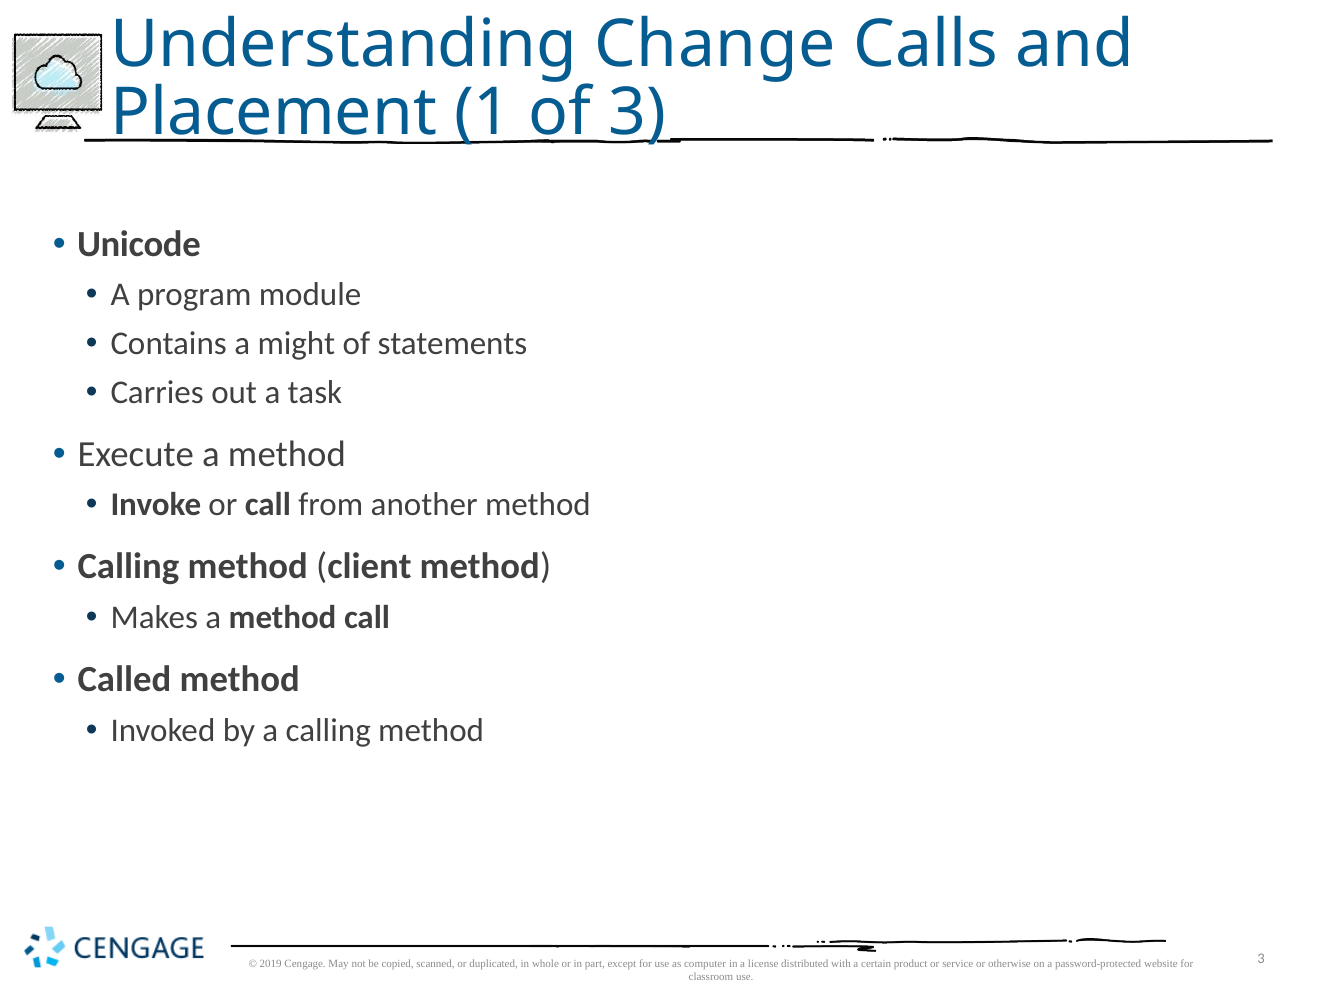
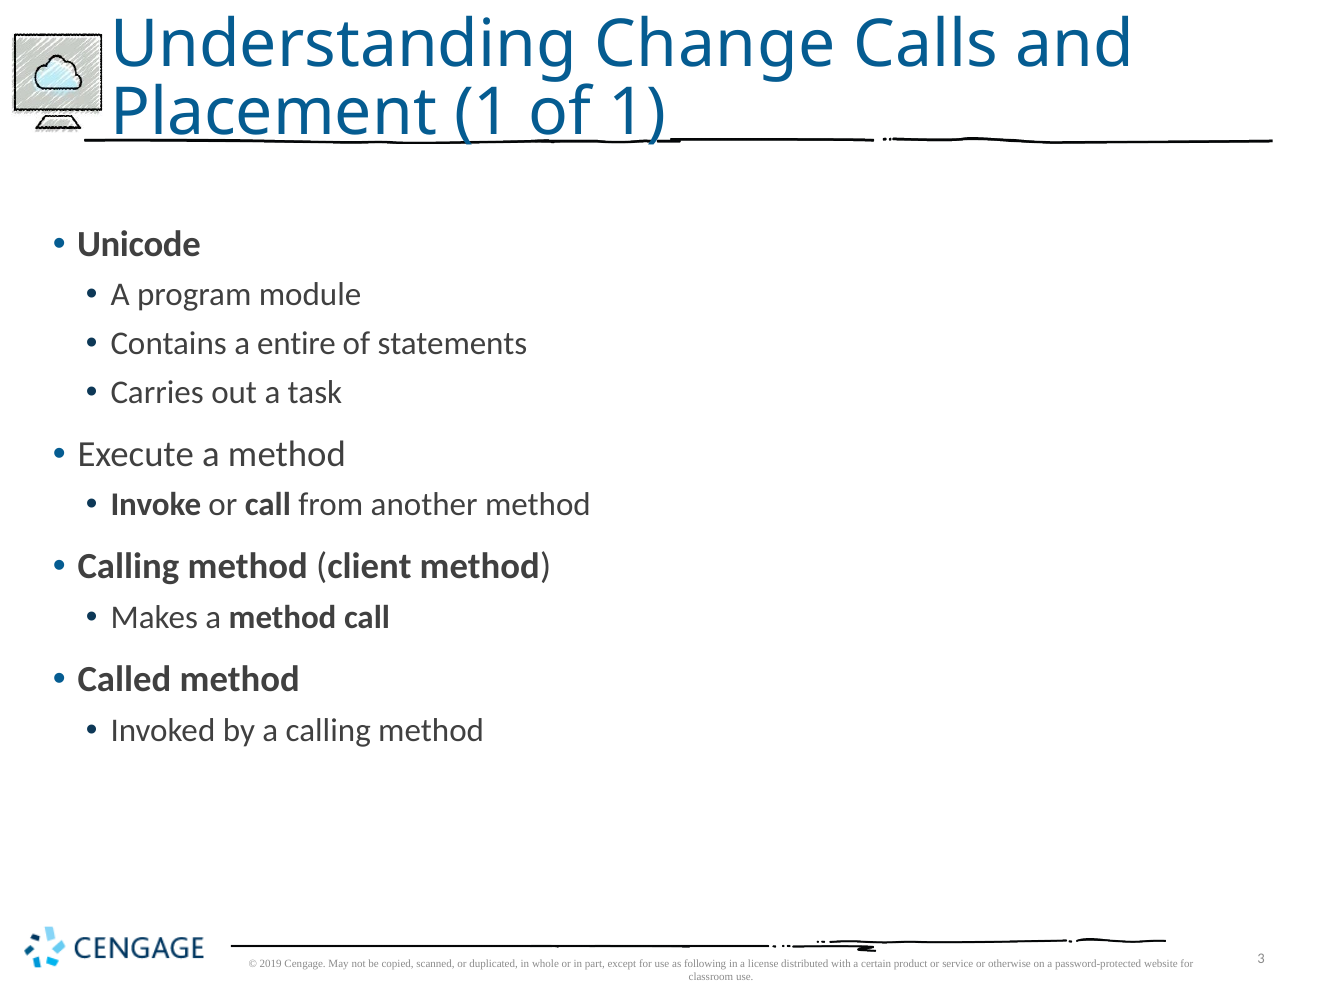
of 3: 3 -> 1
might: might -> entire
computer: computer -> following
